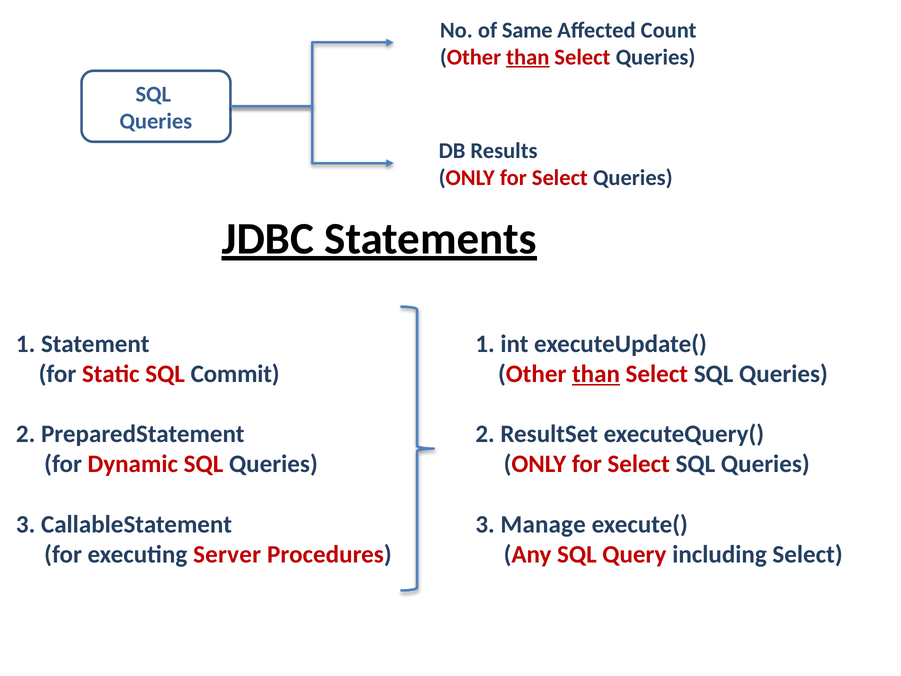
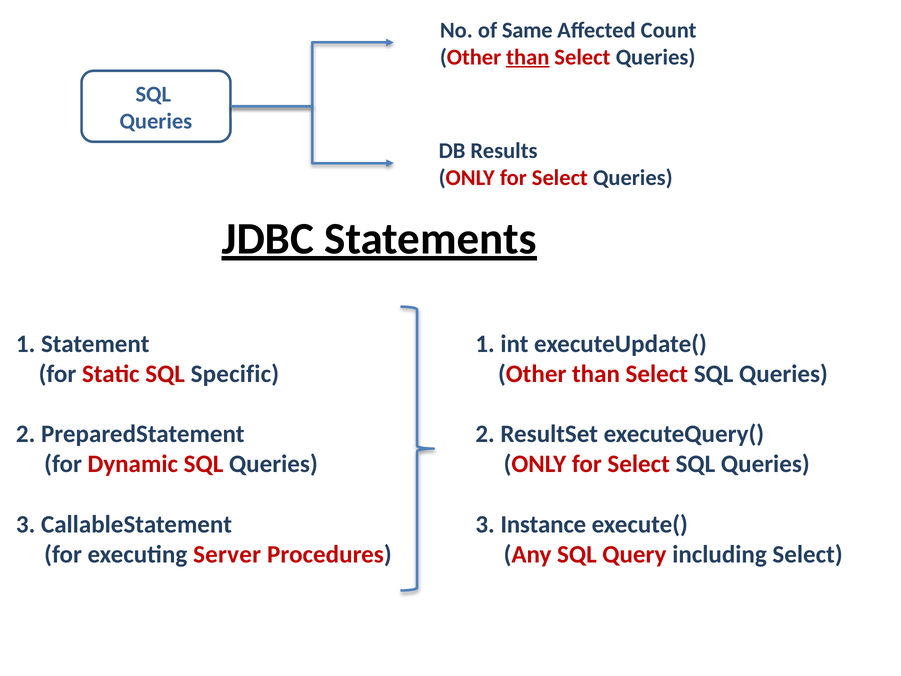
Commit: Commit -> Specific
than at (596, 374) underline: present -> none
Manage: Manage -> Instance
